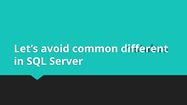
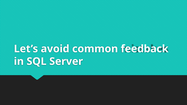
different: different -> feedback
